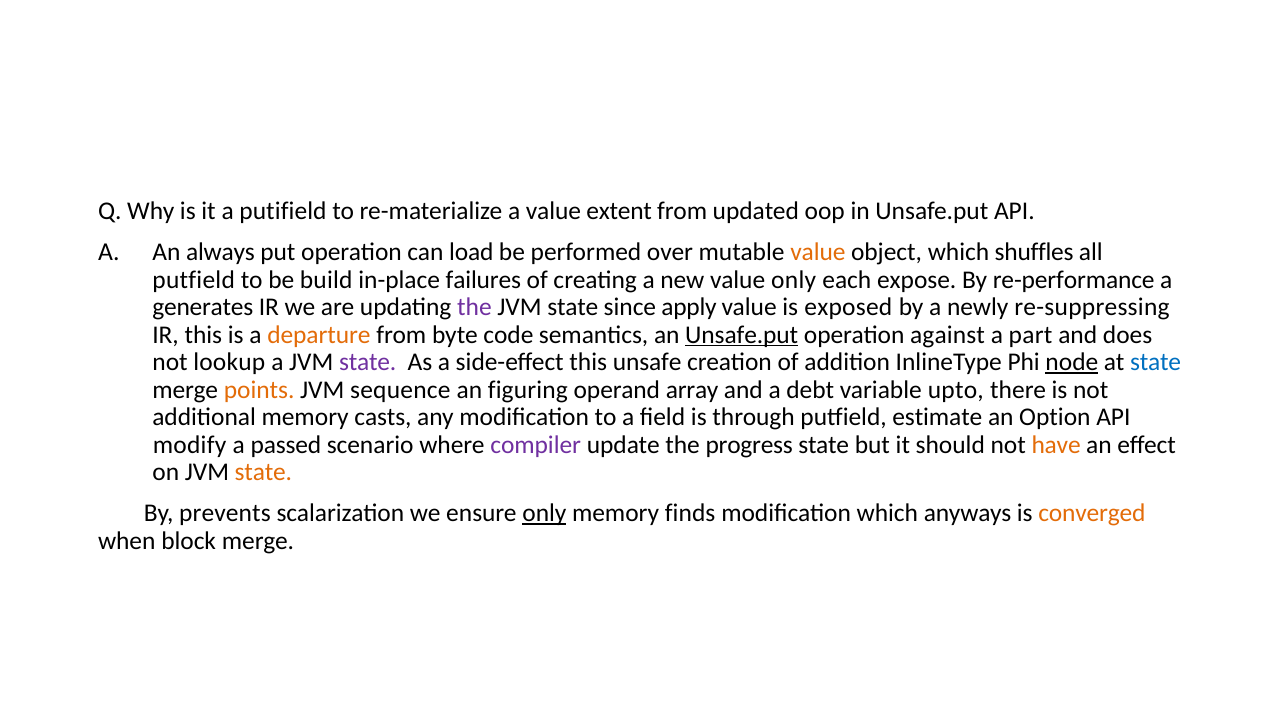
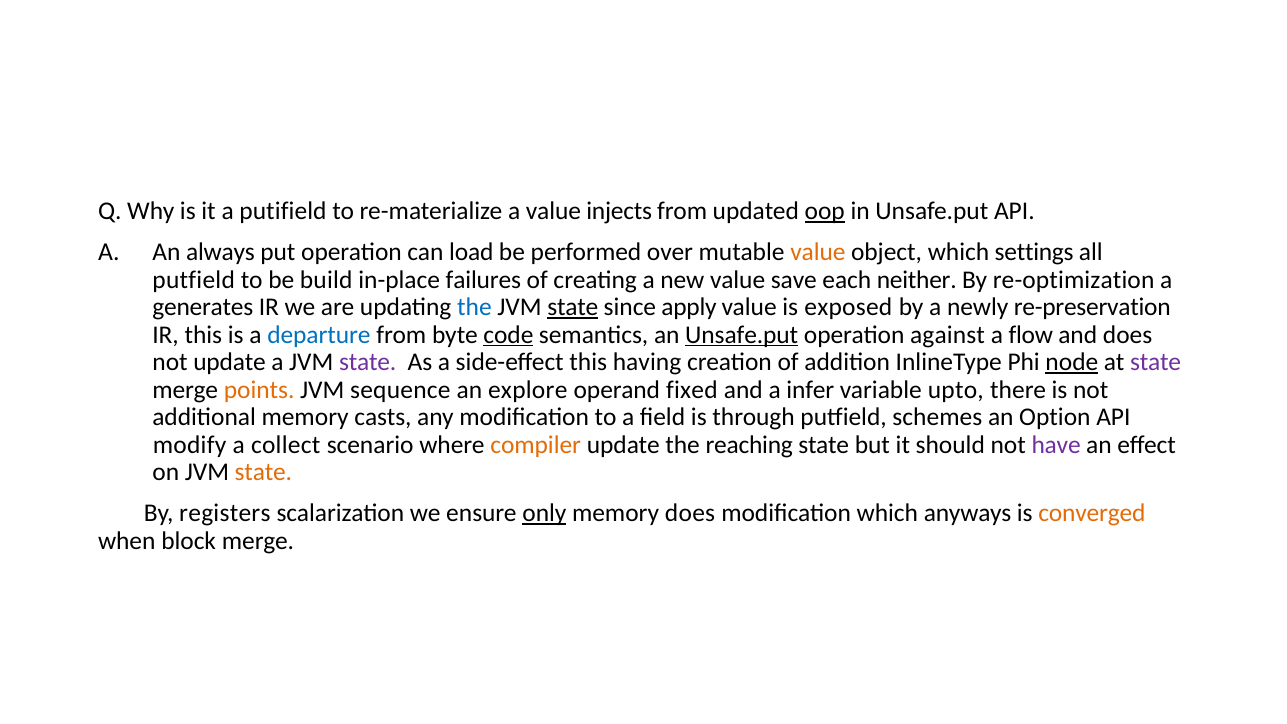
extent: extent -> injects
oop underline: none -> present
shuffles: shuffles -> settings
value only: only -> save
expose: expose -> neither
re-performance: re-performance -> re-optimization
the at (474, 307) colour: purple -> blue
state at (573, 307) underline: none -> present
re-suppressing: re-suppressing -> re-preservation
departure colour: orange -> blue
code underline: none -> present
part: part -> flow
not lookup: lookup -> update
unsafe: unsafe -> having
state at (1156, 362) colour: blue -> purple
figuring: figuring -> explore
array: array -> fixed
debt: debt -> infer
estimate: estimate -> schemes
passed: passed -> collect
compiler colour: purple -> orange
progress: progress -> reaching
have colour: orange -> purple
prevents: prevents -> registers
memory finds: finds -> does
